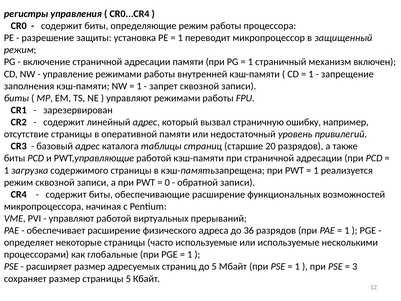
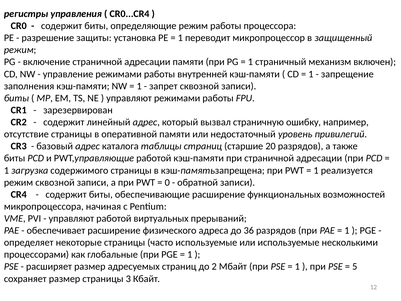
до 5: 5 -> 2
3: 3 -> 5
страницы 5: 5 -> 3
